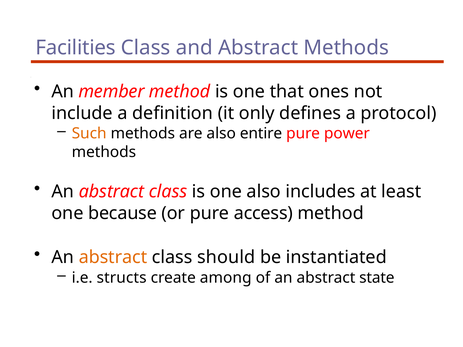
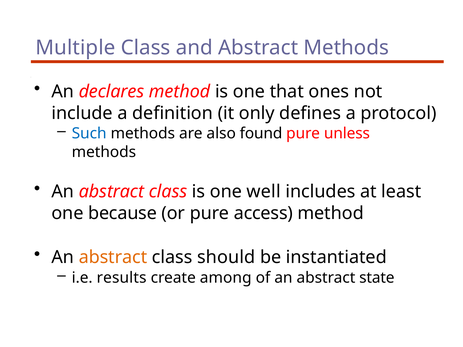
Facilities: Facilities -> Multiple
member: member -> declares
Such colour: orange -> blue
entire: entire -> found
power: power -> unless
one also: also -> well
structs: structs -> results
